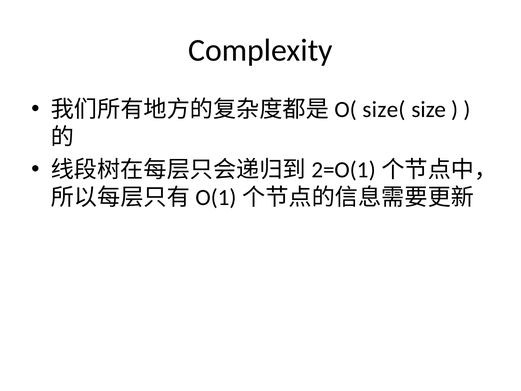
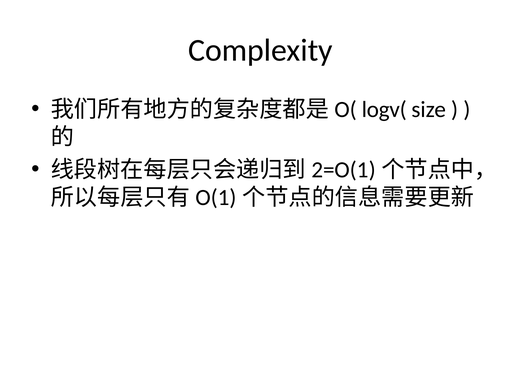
size(: size( -> logv(
